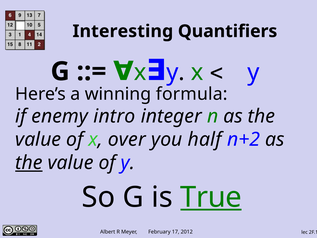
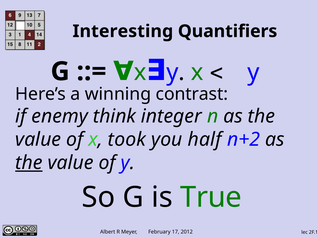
formula: formula -> contrast
intro: intro -> think
over: over -> took
True underline: present -> none
